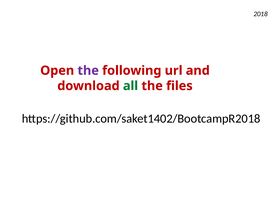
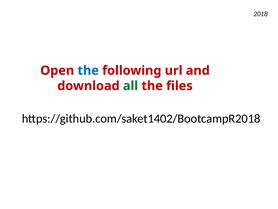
the at (88, 70) colour: purple -> blue
